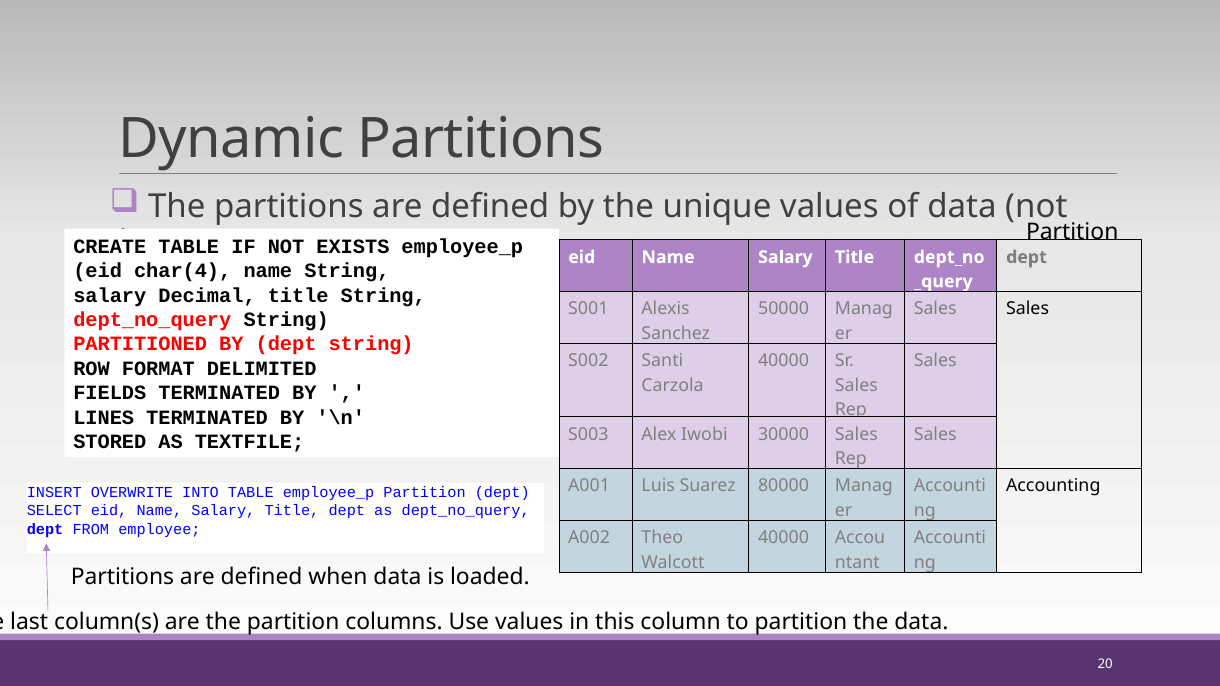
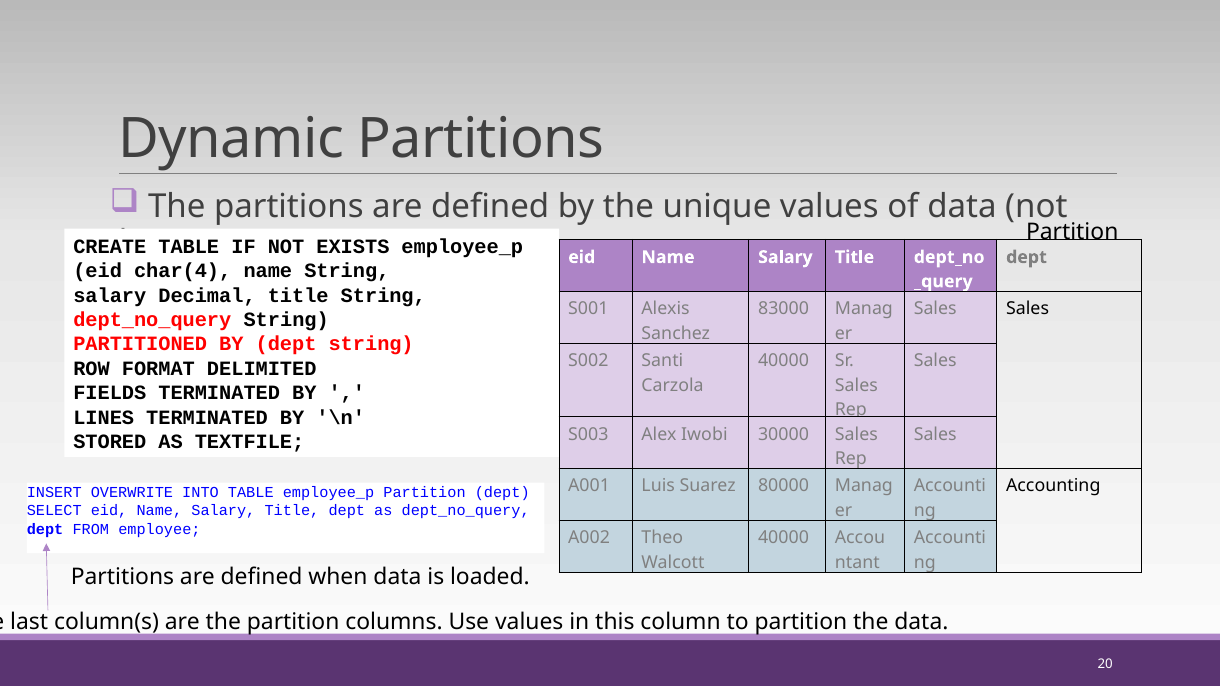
50000: 50000 -> 83000
